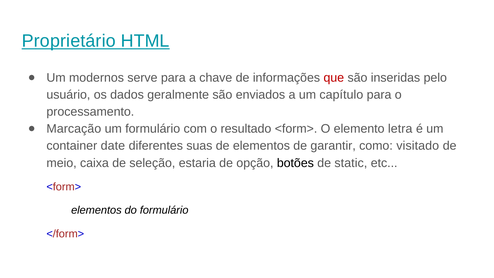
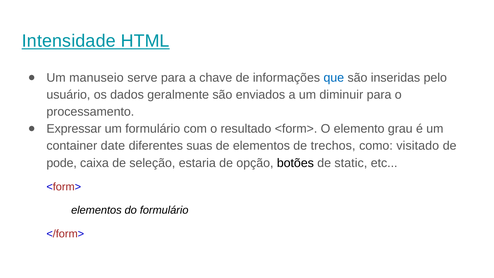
Proprietário: Proprietário -> Intensidade
modernos: modernos -> manuseio
que colour: red -> blue
capítulo: capítulo -> diminuir
Marcação: Marcação -> Expressar
letra: letra -> grau
garantir: garantir -> trechos
meio: meio -> pode
